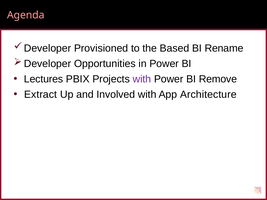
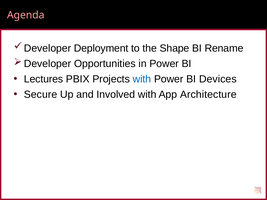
Provisioned: Provisioned -> Deployment
Based: Based -> Shape
with at (142, 79) colour: purple -> blue
Remove: Remove -> Devices
Extract: Extract -> Secure
